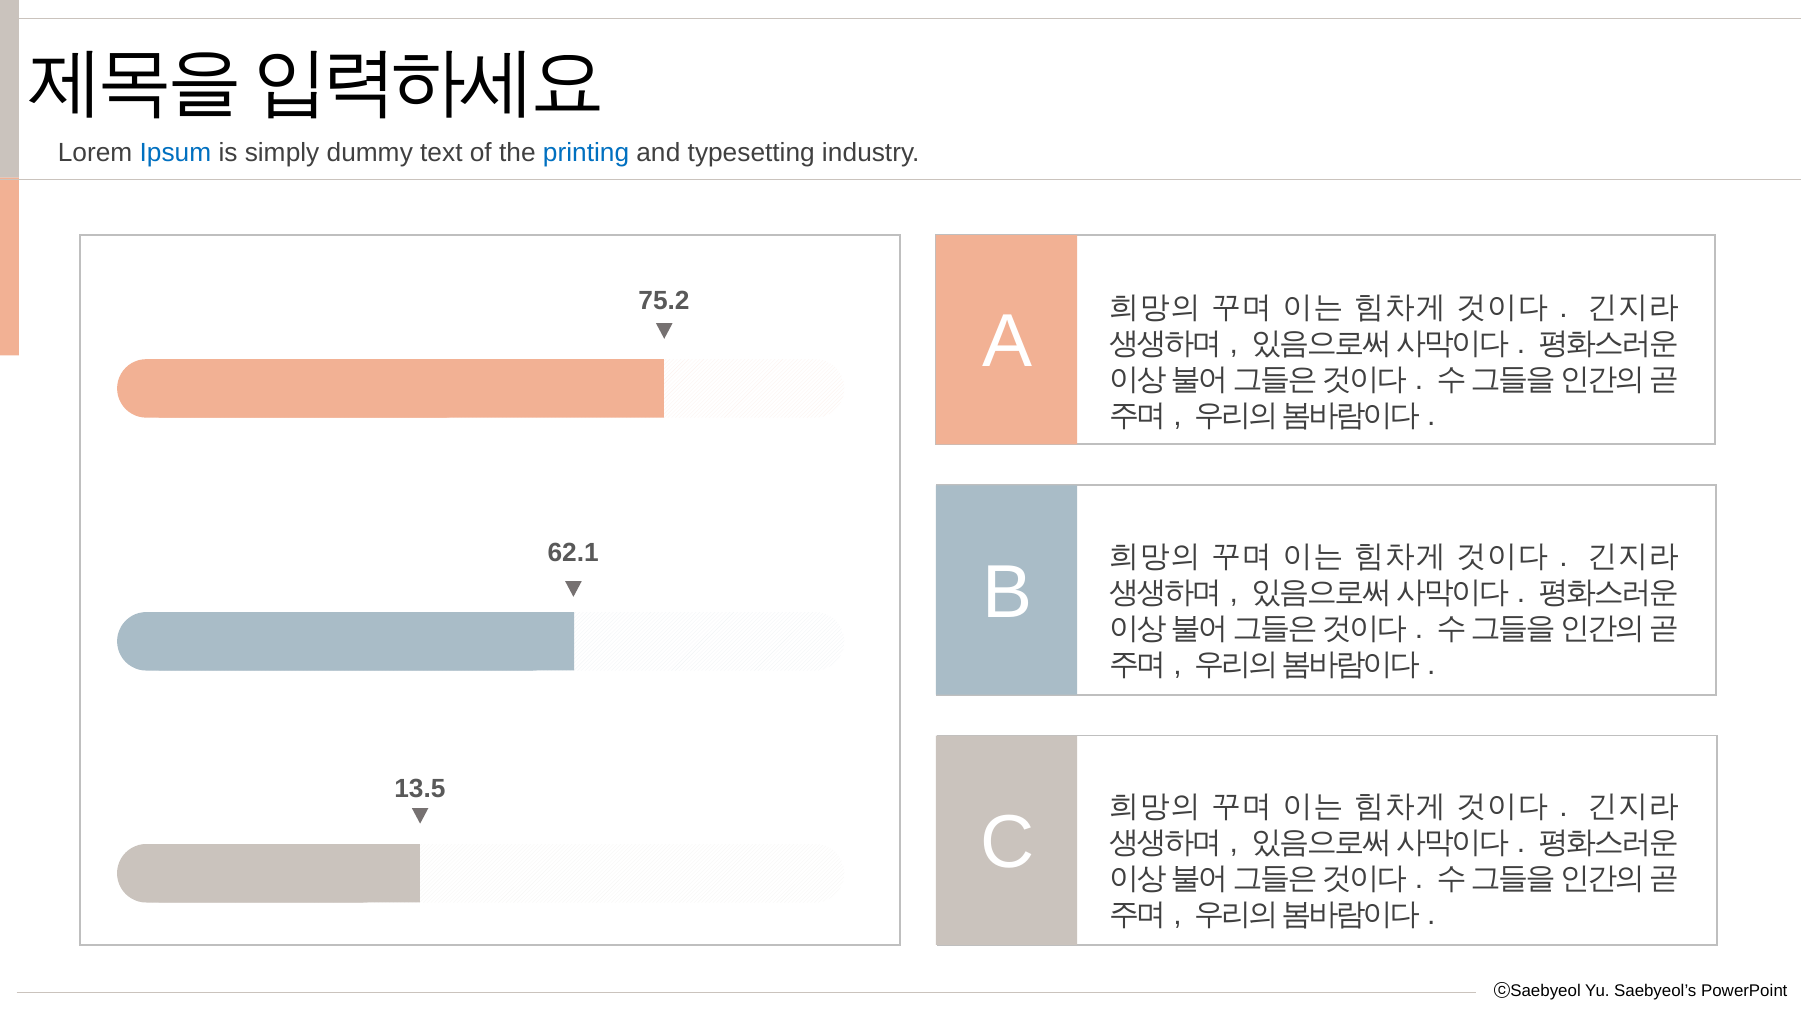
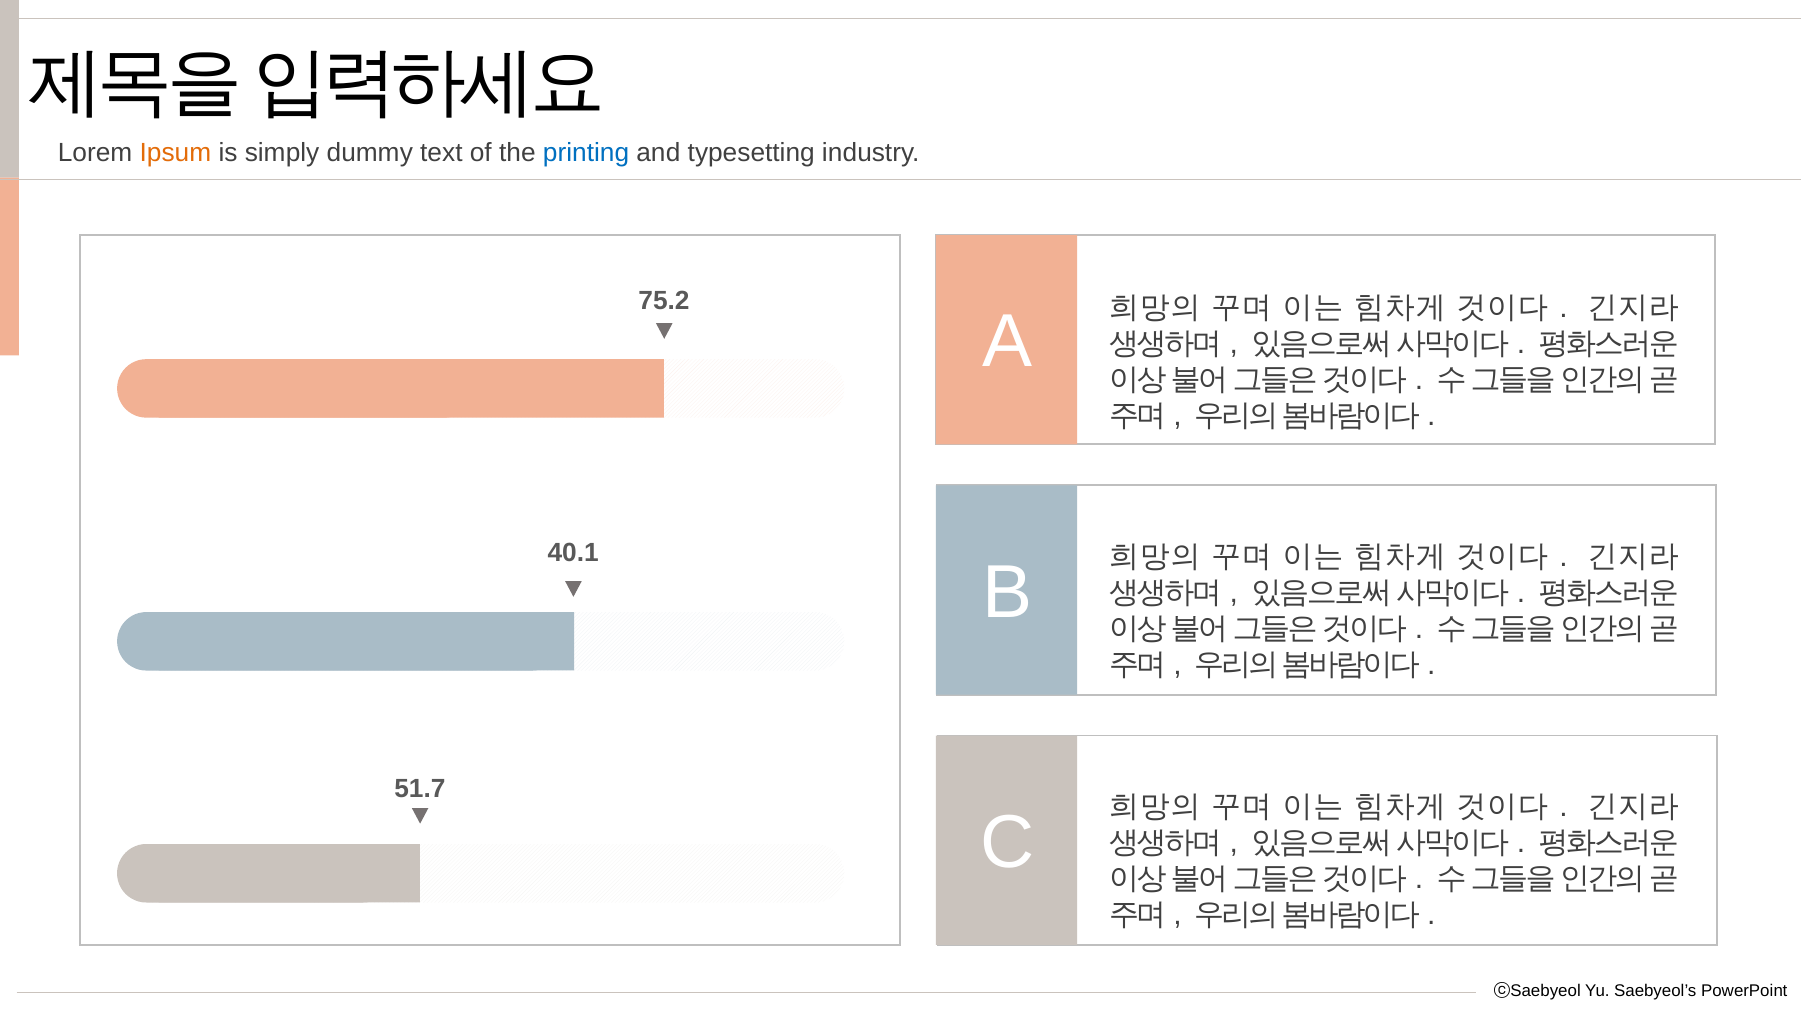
Ipsum colour: blue -> orange
62.1: 62.1 -> 40.1
13.5: 13.5 -> 51.7
